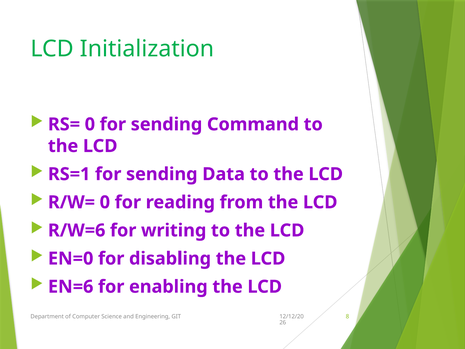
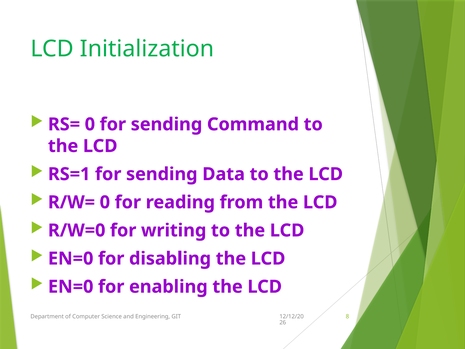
R/W=6: R/W=6 -> R/W=0
EN=6 at (71, 287): EN=6 -> EN=0
